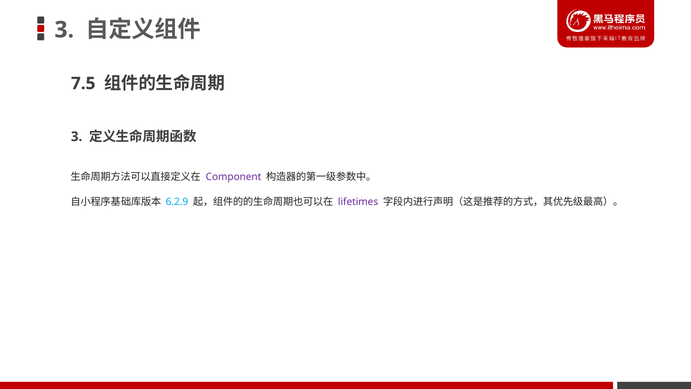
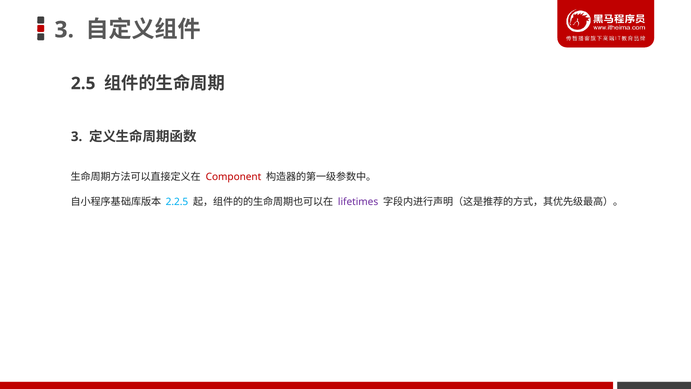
7.5: 7.5 -> 2.5
Component colour: purple -> red
6.2.9: 6.2.9 -> 2.2.5
